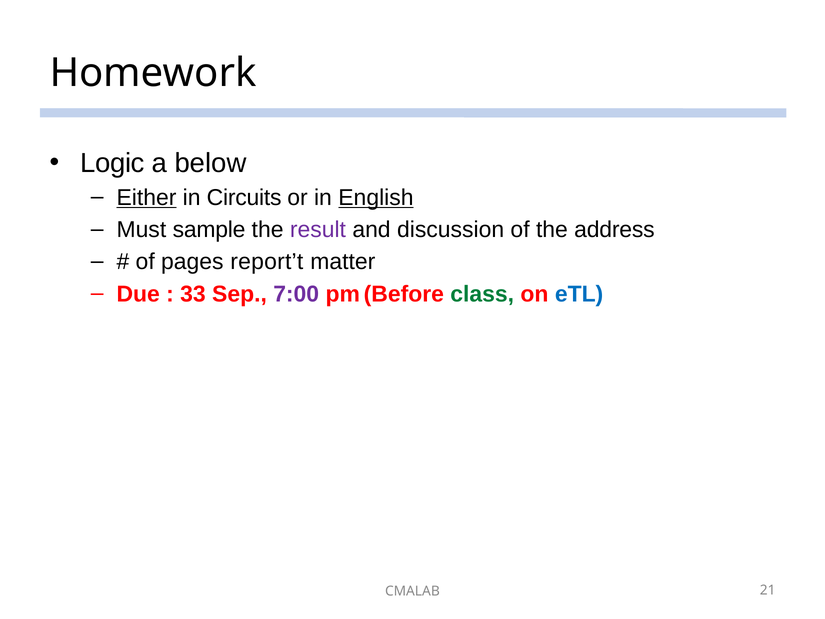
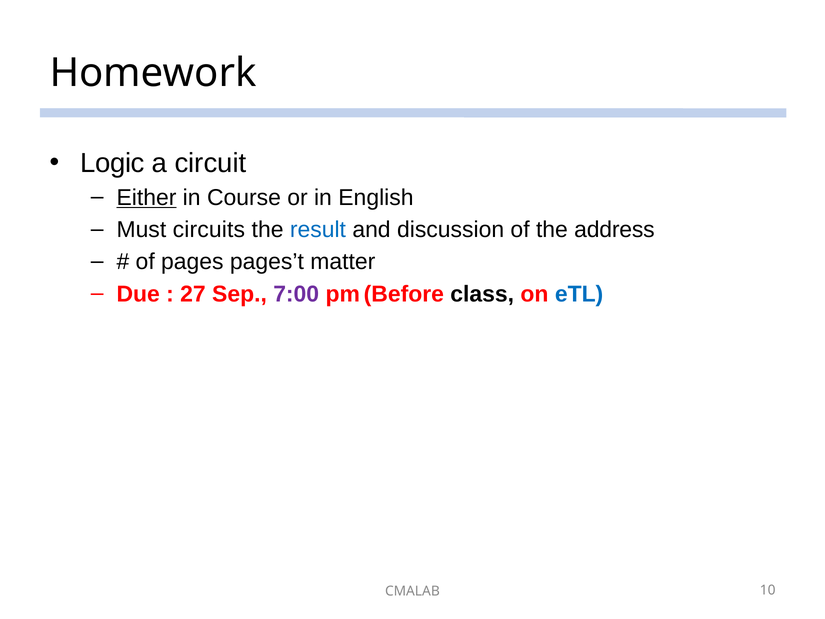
below: below -> circuit
Circuits: Circuits -> Course
English underline: present -> none
sample: sample -> circuits
result colour: purple -> blue
report’t: report’t -> pages’t
33: 33 -> 27
class colour: green -> black
21: 21 -> 10
